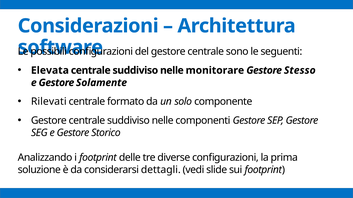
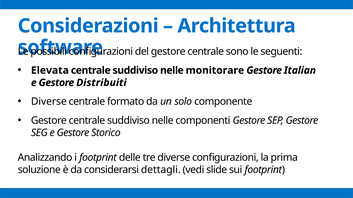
Stesso: Stesso -> Italian
Solamente: Solamente -> Distribuiti
Rilevati at (49, 102): Rilevati -> Diverse
